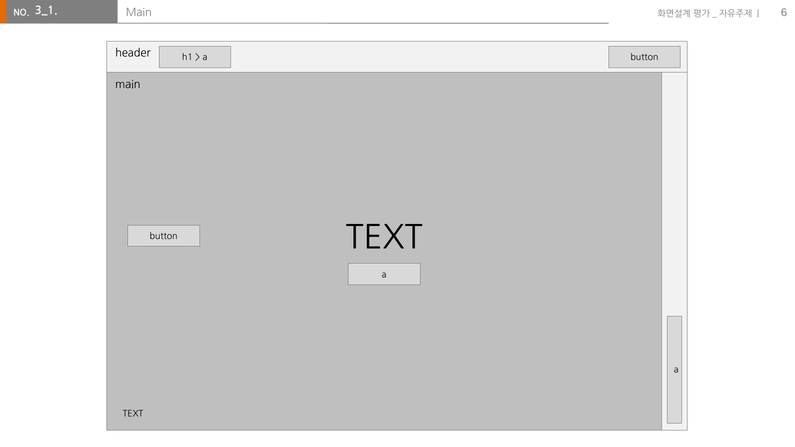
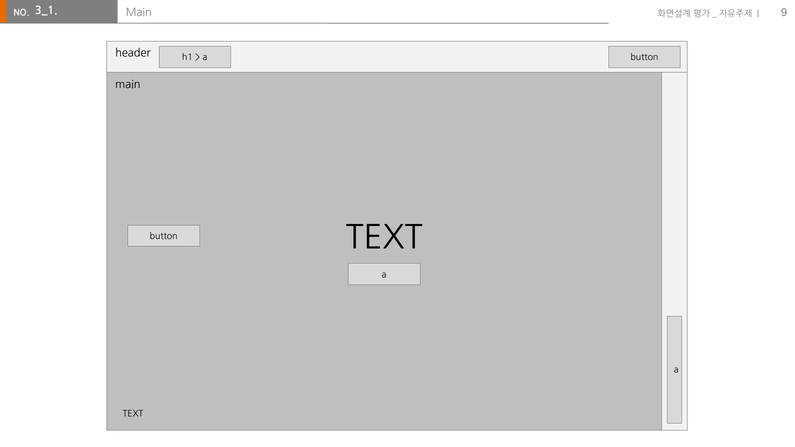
6: 6 -> 9
